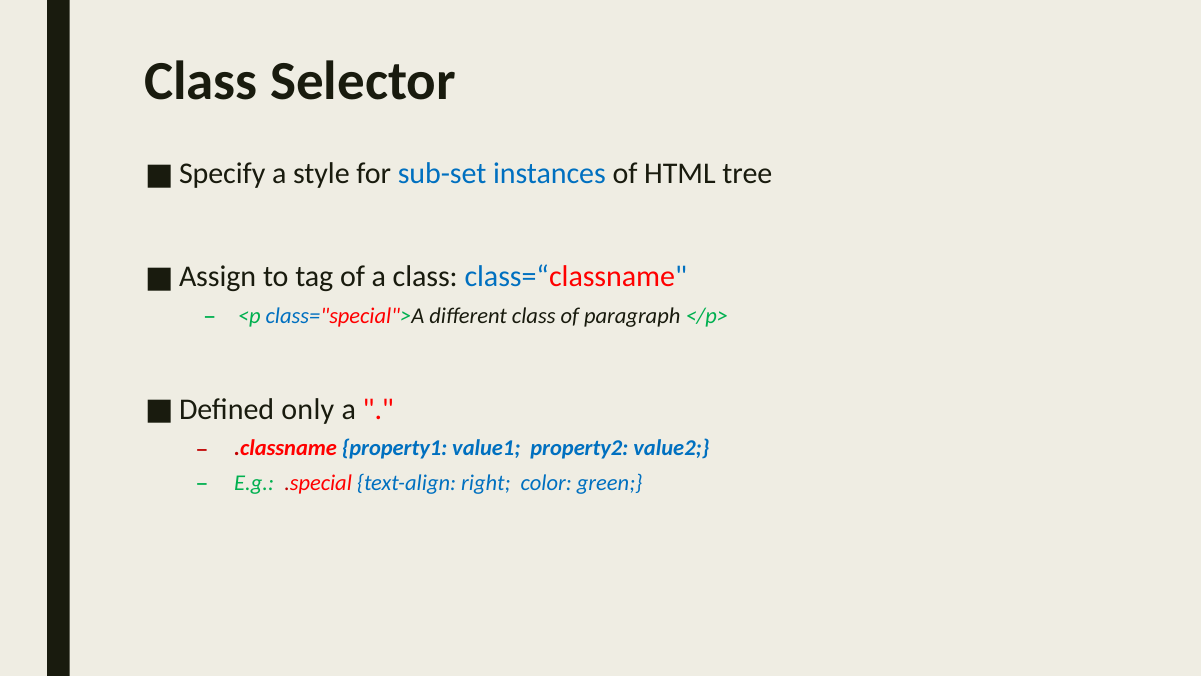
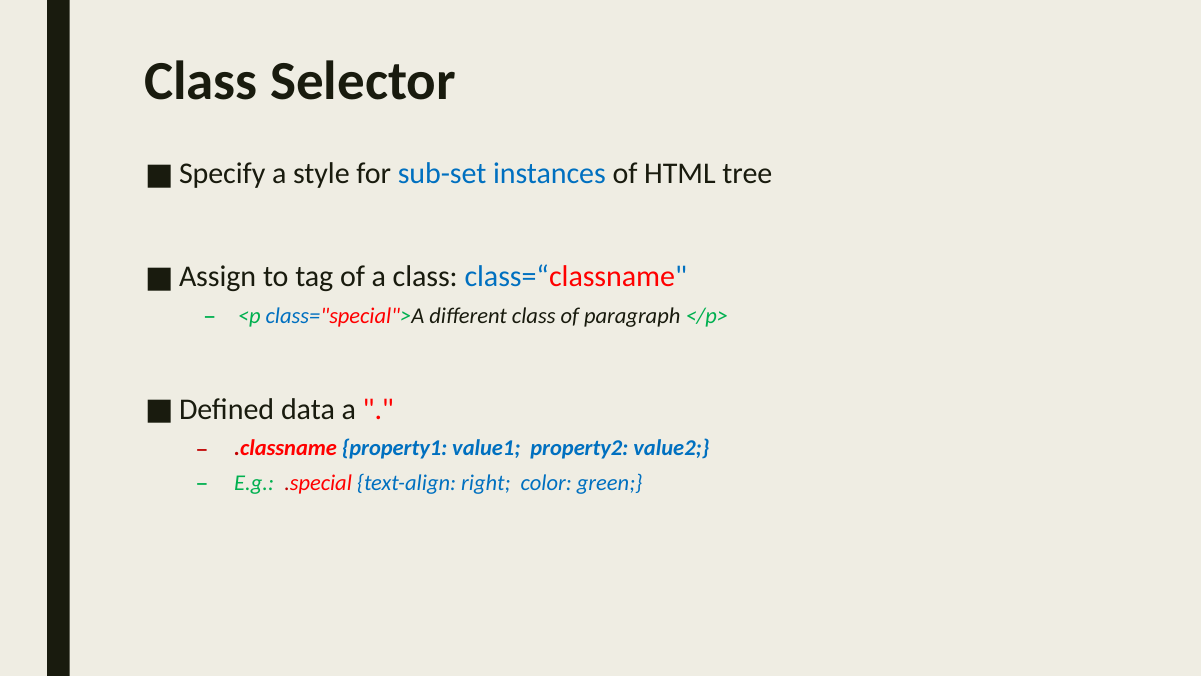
only: only -> data
